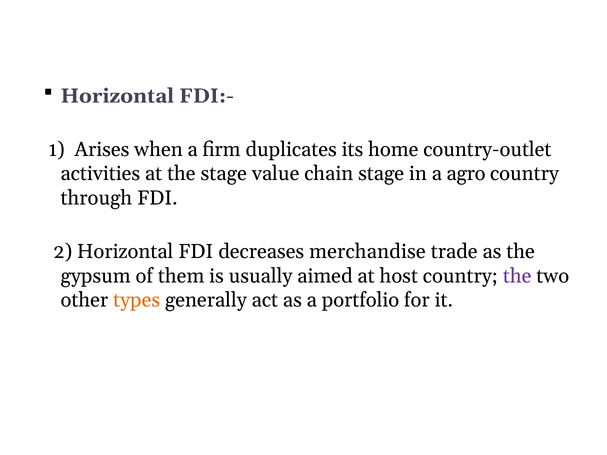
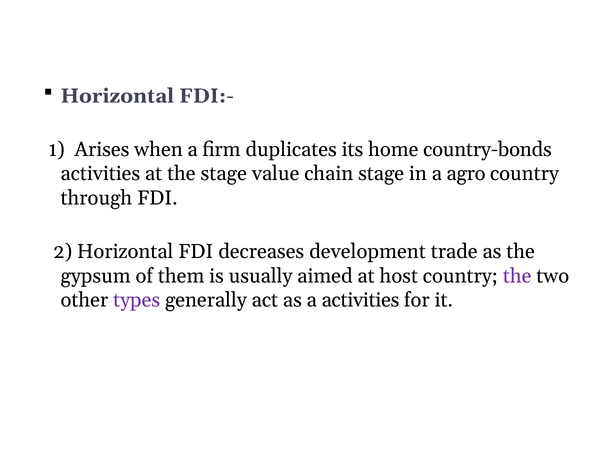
country-outlet: country-outlet -> country-bonds
merchandise: merchandise -> development
types colour: orange -> purple
a portfolio: portfolio -> activities
